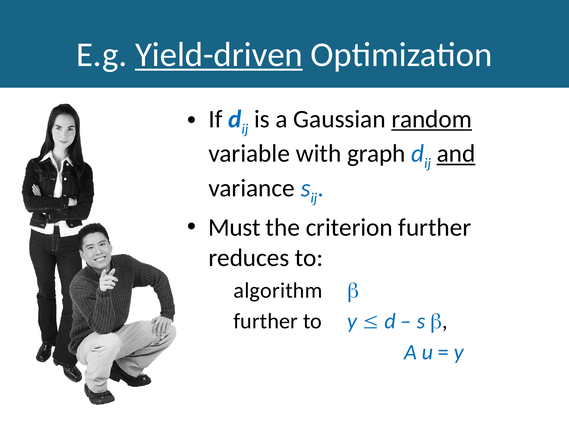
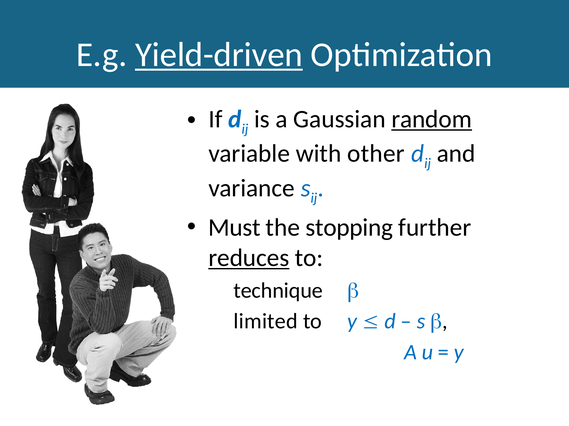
graph: graph -> other
and underline: present -> none
criterion: criterion -> stopping
reduces underline: none -> present
algorithm: algorithm -> technique
further at (266, 322): further -> limited
